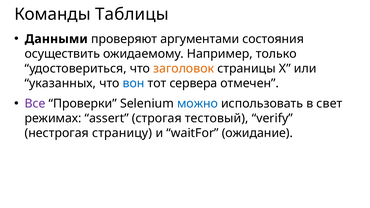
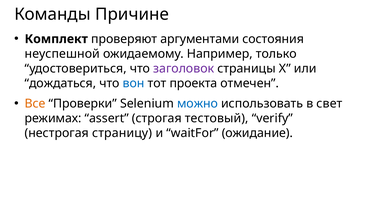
Таблицы: Таблицы -> Причине
Данными: Данными -> Комплект
осуществить: осуществить -> неуспешной
заголовок colour: orange -> purple
указанных: указанных -> дождаться
сервера: сервера -> проекта
Все colour: purple -> orange
